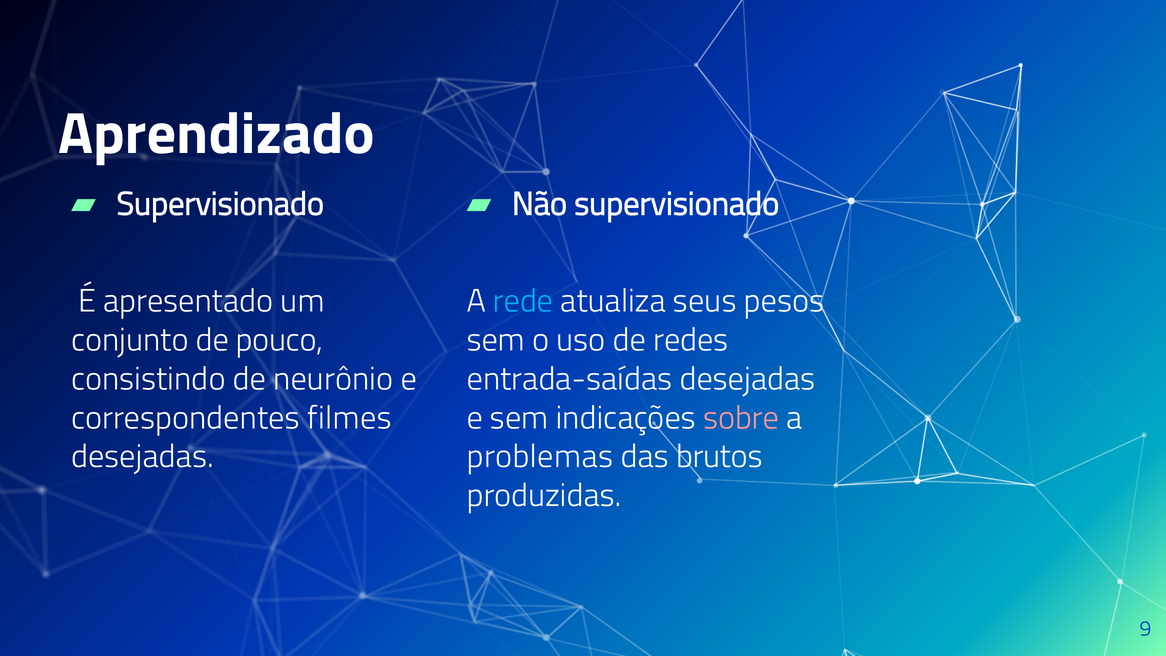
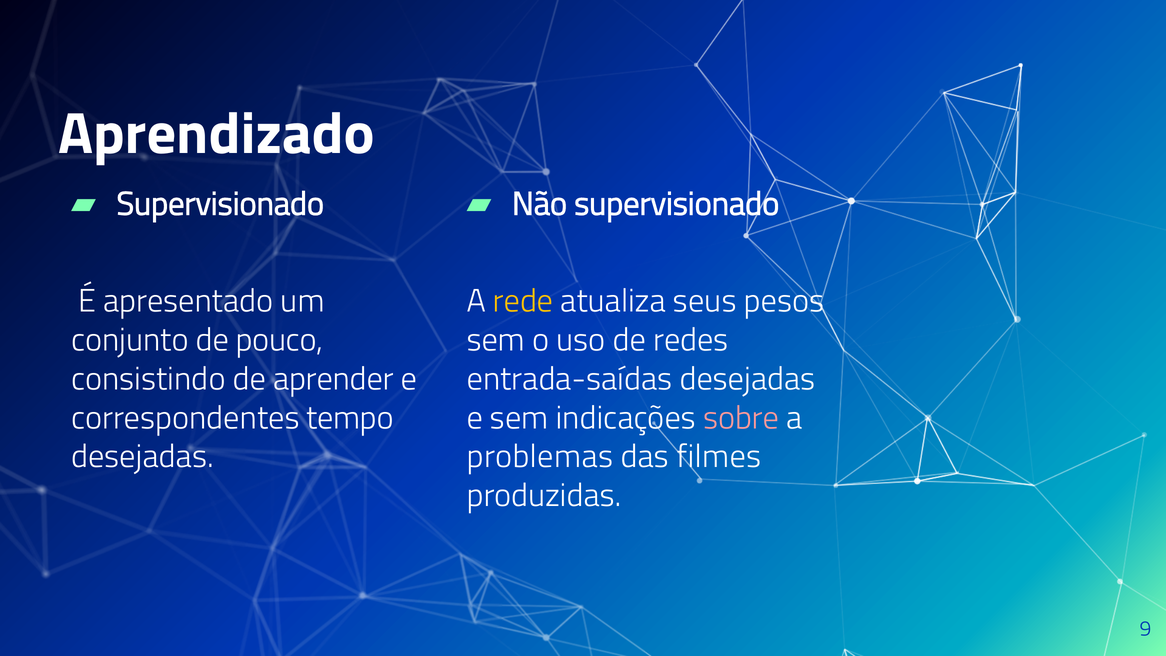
rede colour: light blue -> yellow
neurônio: neurônio -> aprender
filmes: filmes -> tempo
brutos: brutos -> filmes
